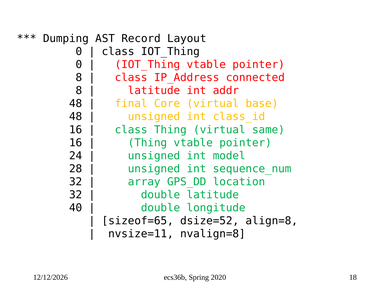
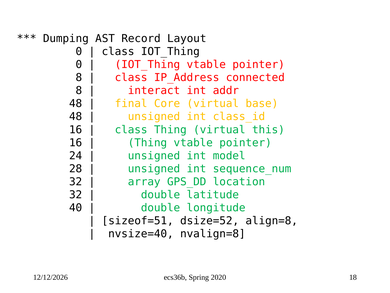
latitude at (154, 90): latitude -> interact
same: same -> this
sizeof=65: sizeof=65 -> sizeof=51
nvsize=11: nvsize=11 -> nvsize=40
